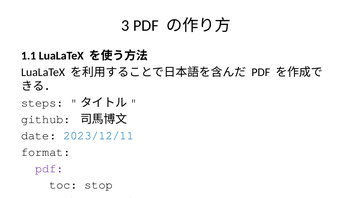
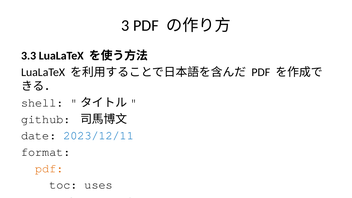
1.1: 1.1 -> 3.3
steps at (42, 103): steps -> shell
pdf at (49, 168) colour: purple -> orange
toc stop: stop -> uses
